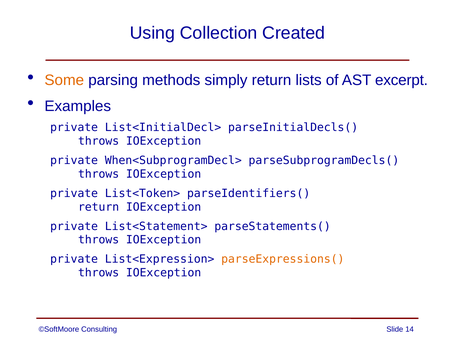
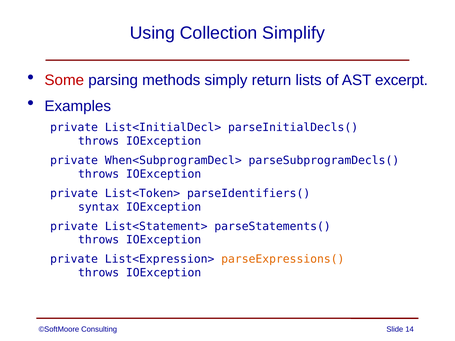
Created: Created -> Simplify
Some colour: orange -> red
return at (99, 207): return -> syntax
